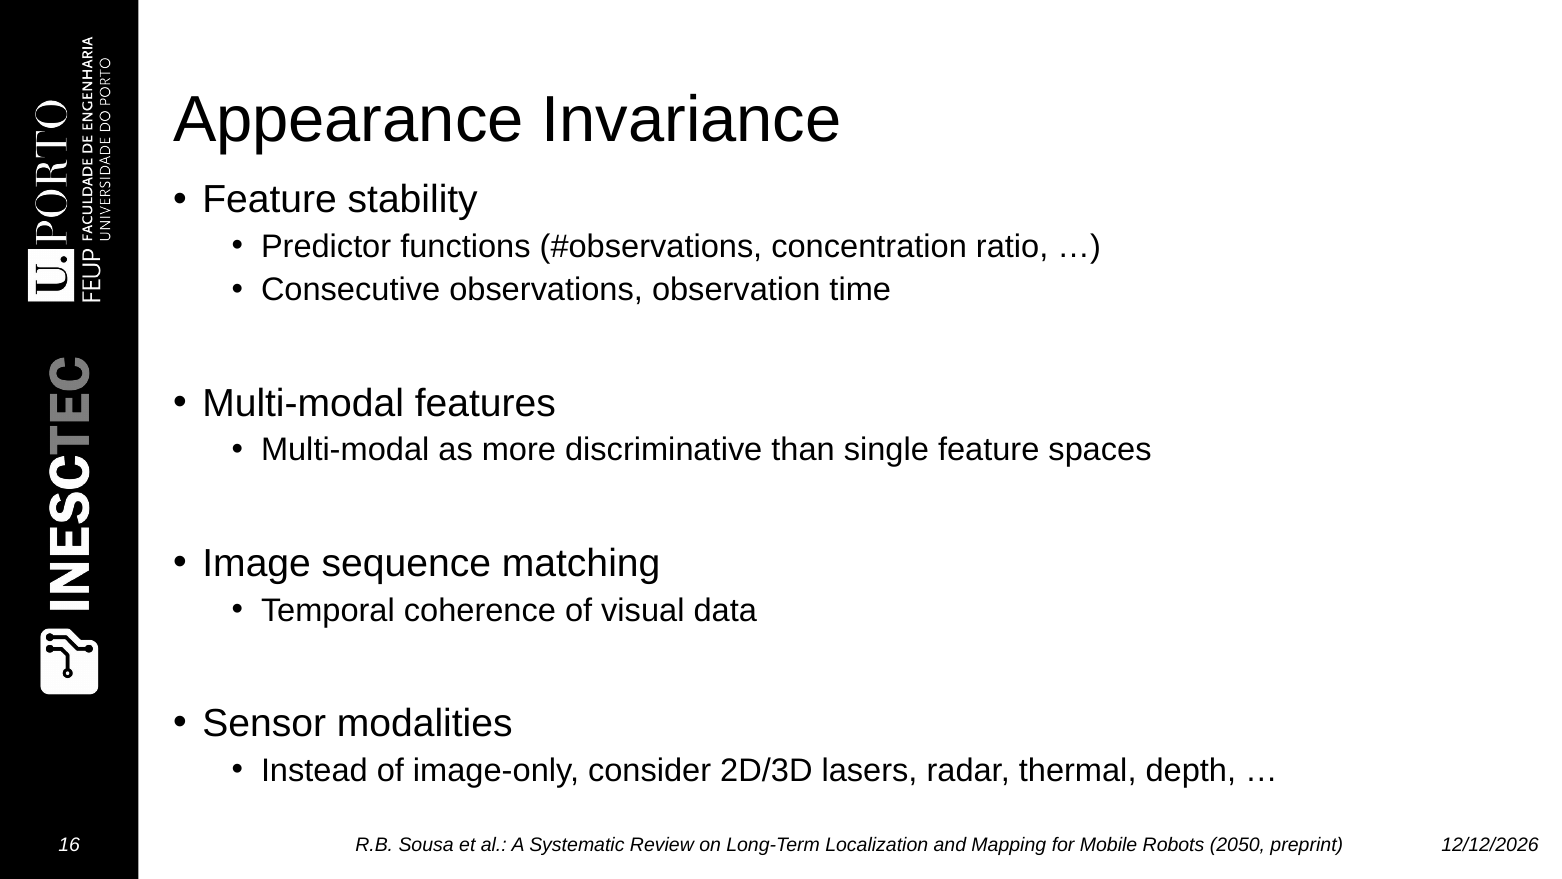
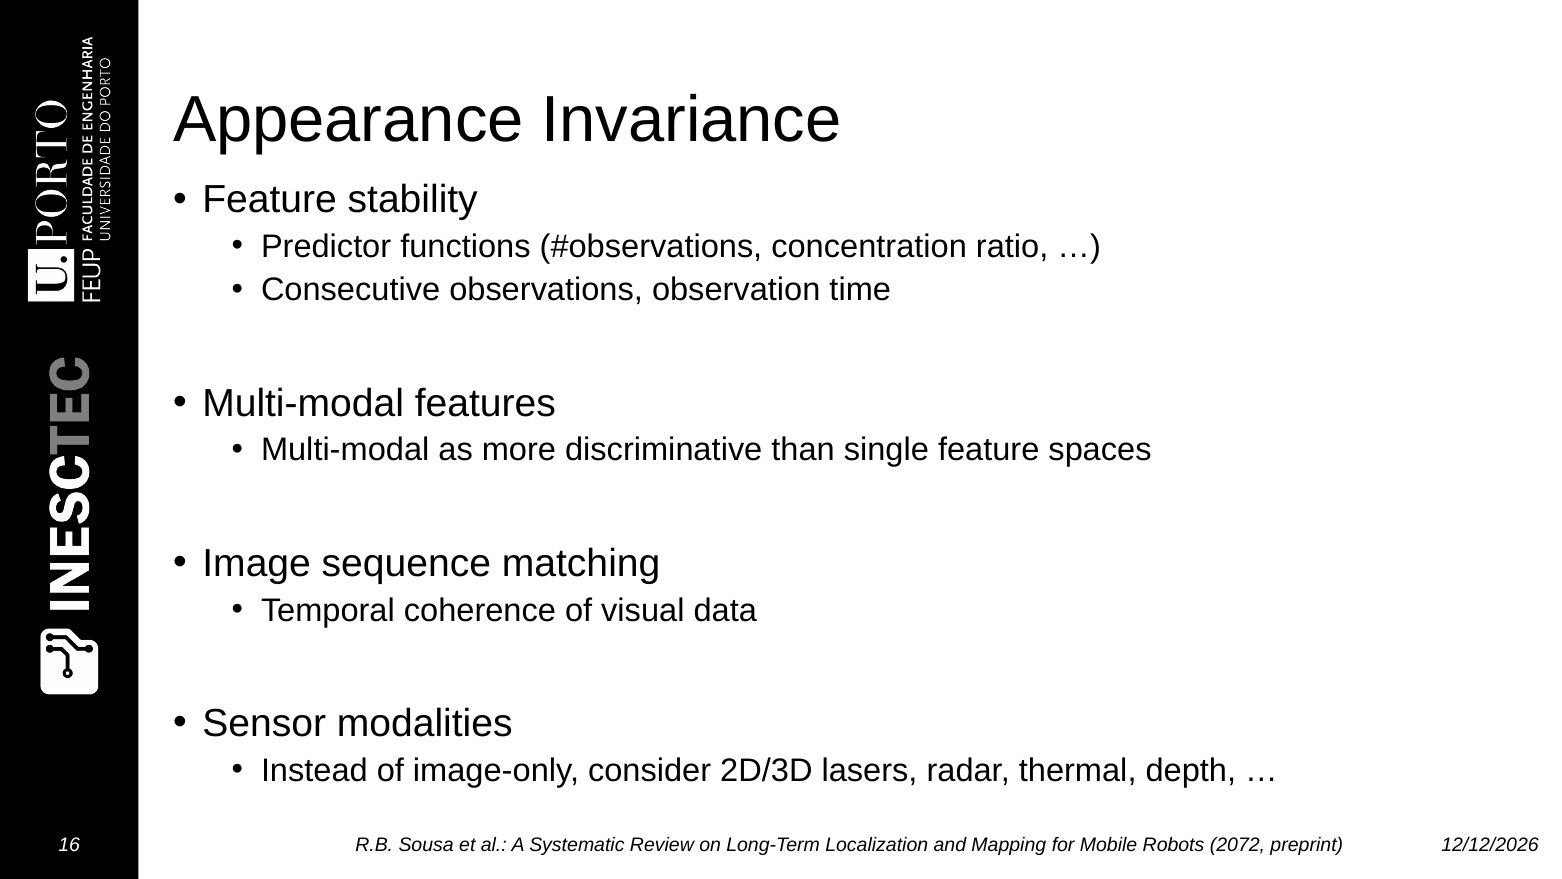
2050: 2050 -> 2072
